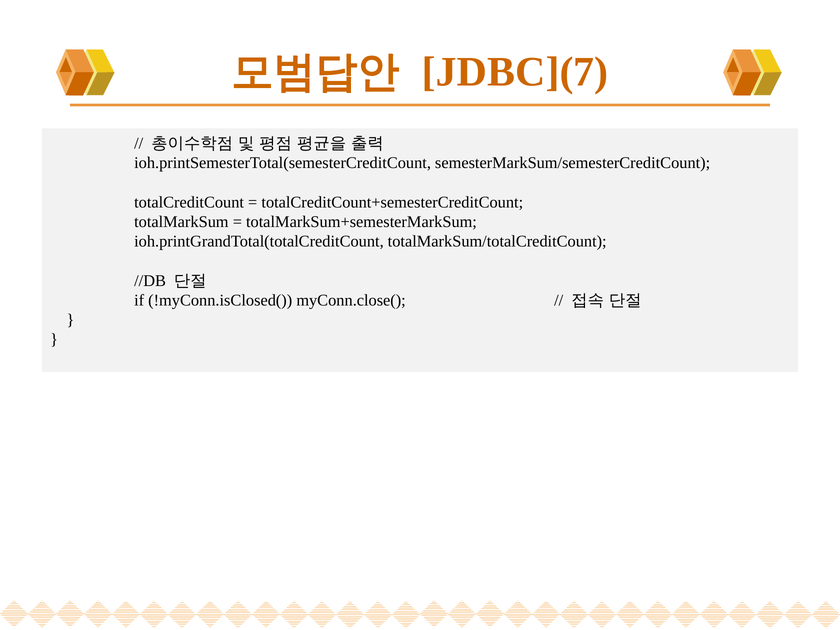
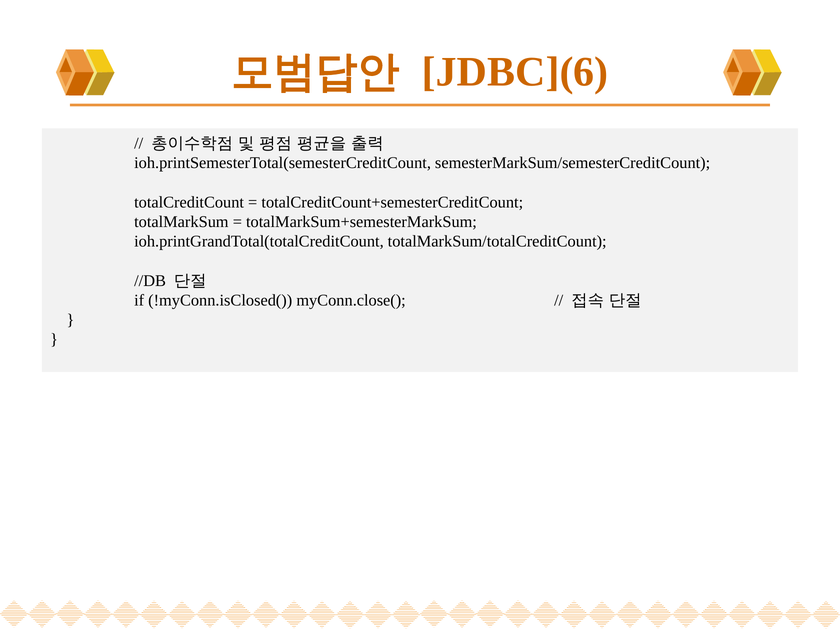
JDBC](7: JDBC](7 -> JDBC](6
